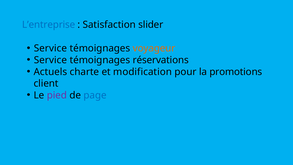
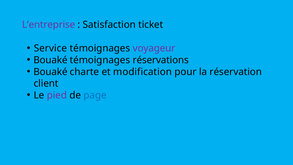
L’entreprise colour: blue -> purple
slider: slider -> ticket
voyageur colour: orange -> purple
Service at (50, 60): Service -> Bouaké
Actuels at (50, 72): Actuels -> Bouaké
promotions: promotions -> réservation
